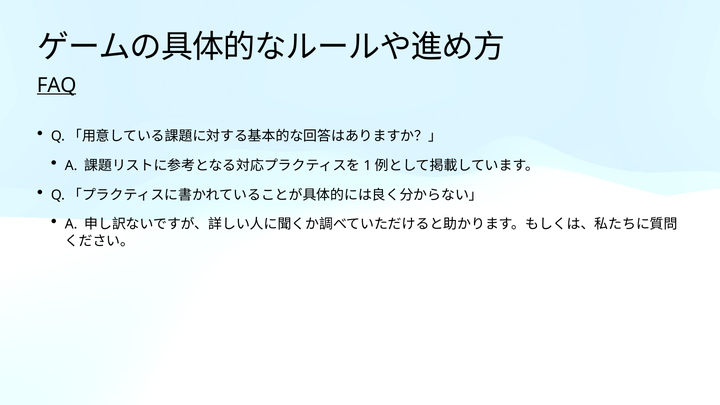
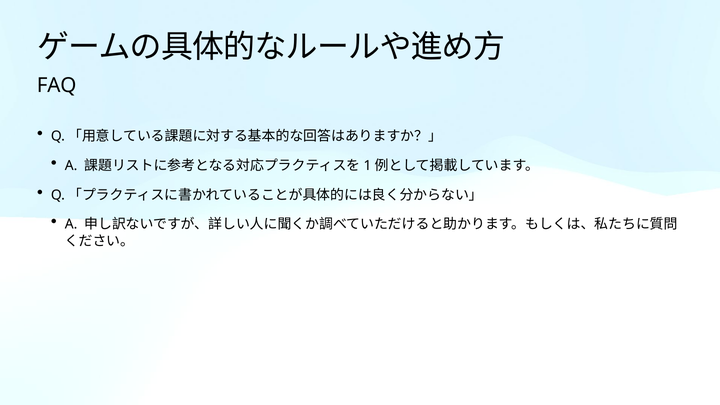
FAQ underline: present -> none
